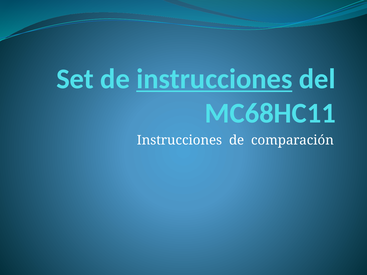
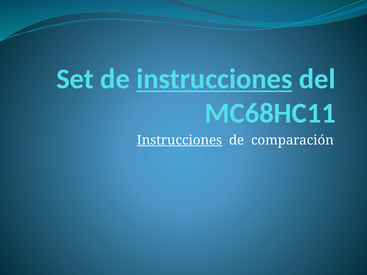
Instrucciones at (180, 140) underline: none -> present
